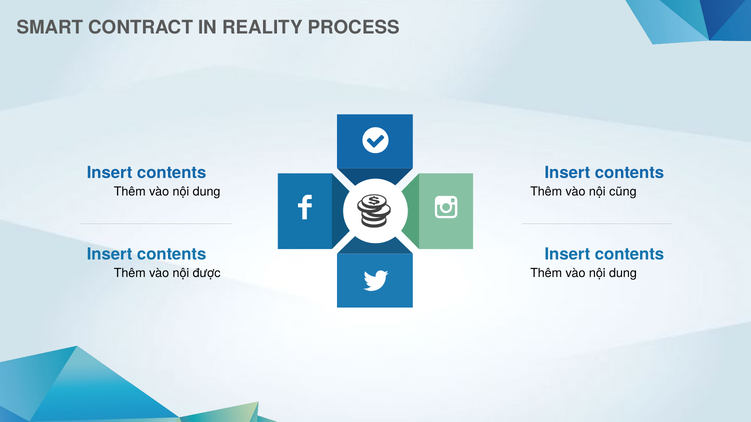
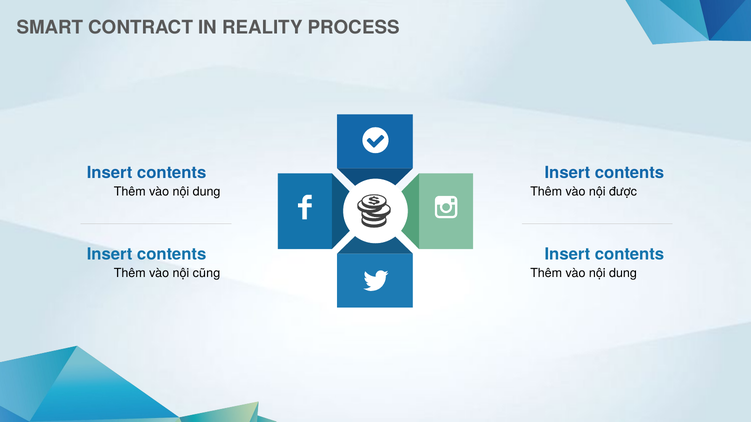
cũng: cũng -> được
được: được -> cũng
